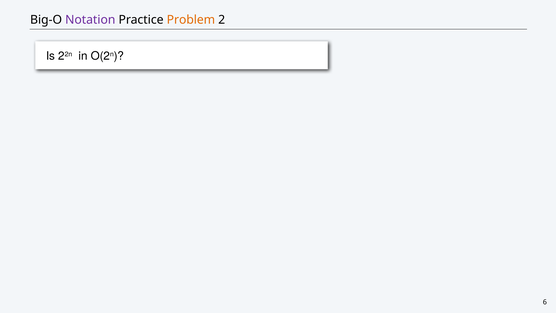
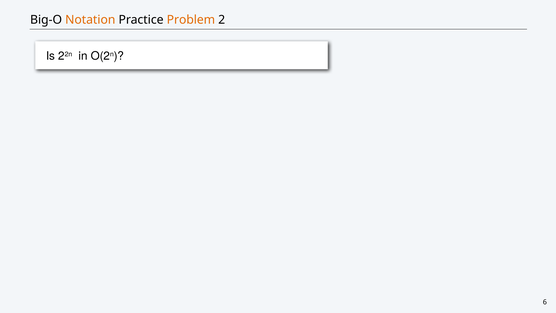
Notation colour: purple -> orange
